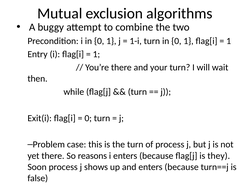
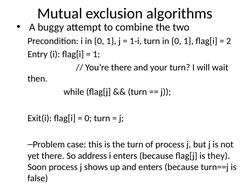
1 at (229, 41): 1 -> 2
reasons: reasons -> address
